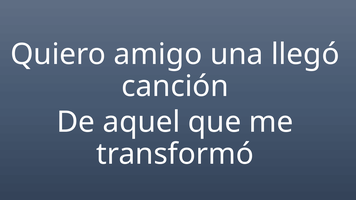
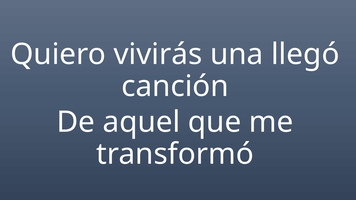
amigo: amigo -> vivirás
